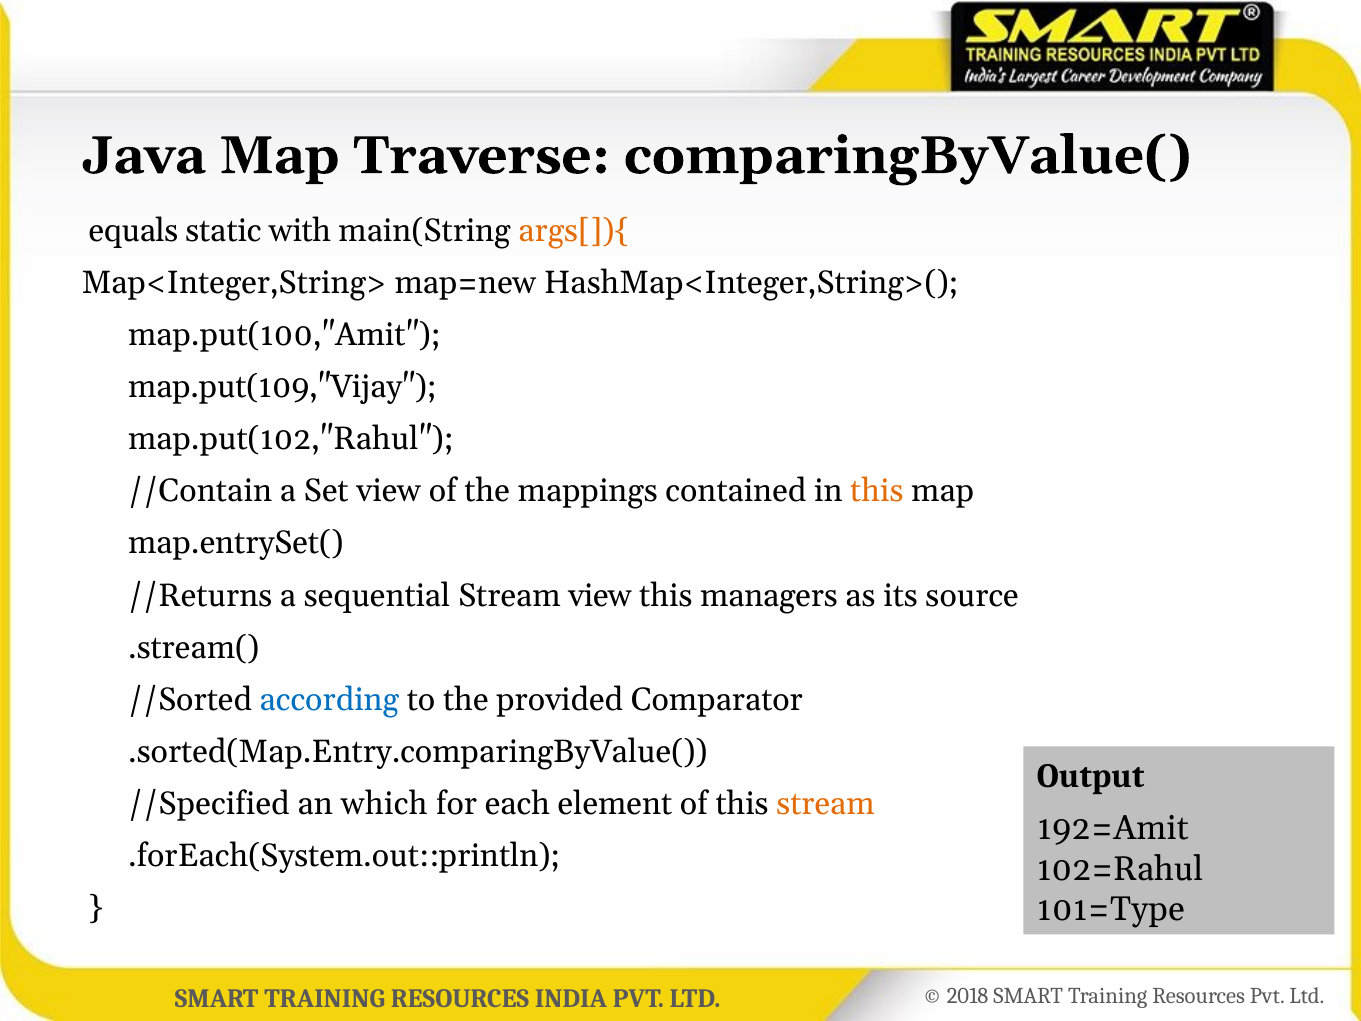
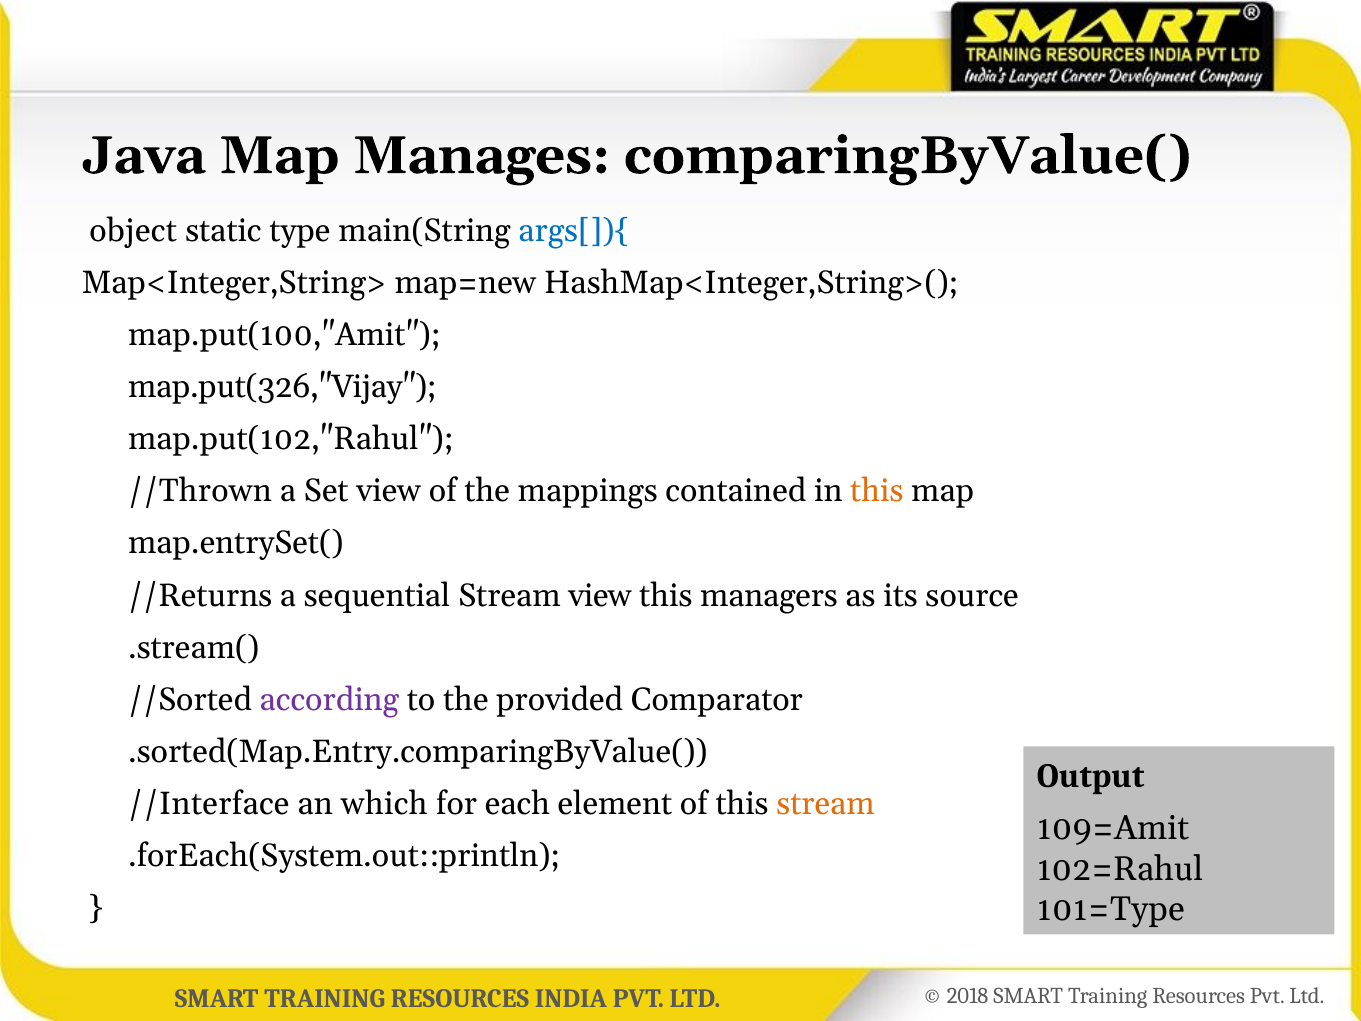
Traverse: Traverse -> Manages
equals: equals -> object
with: with -> type
args[]){ colour: orange -> blue
map.put(109,"Vijay: map.put(109,"Vijay -> map.put(326,"Vijay
//Contain: //Contain -> //Thrown
according colour: blue -> purple
//Specified: //Specified -> //Interface
192=Amit: 192=Amit -> 109=Amit
